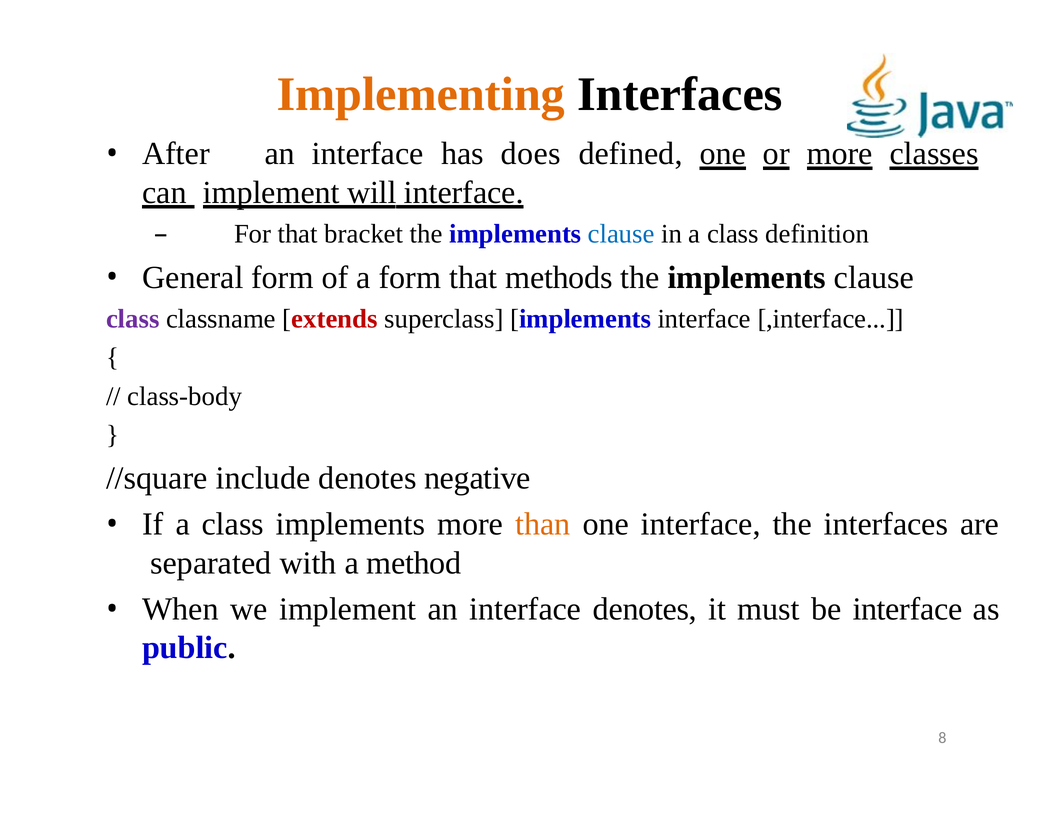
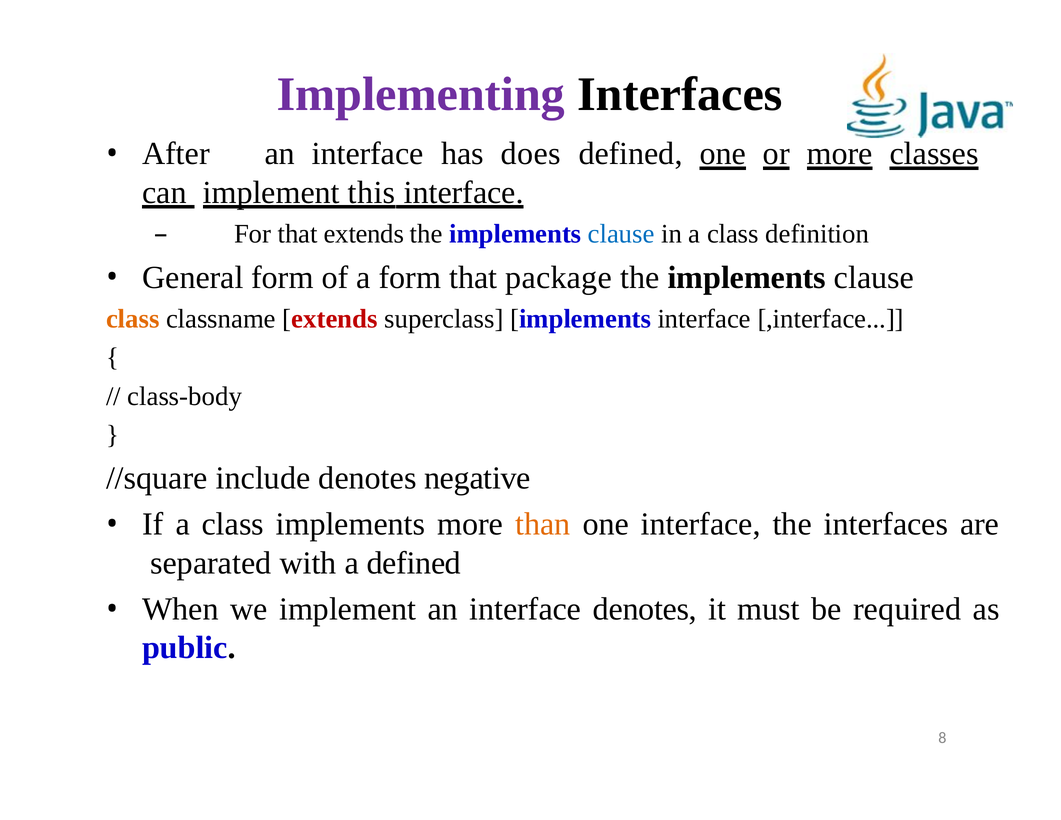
Implementing colour: orange -> purple
will: will -> this
that bracket: bracket -> extends
methods: methods -> package
class at (133, 319) colour: purple -> orange
a method: method -> defined
be interface: interface -> required
